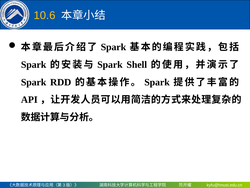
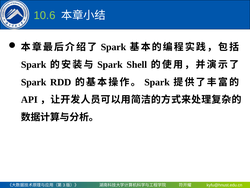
10.6 colour: yellow -> light green
